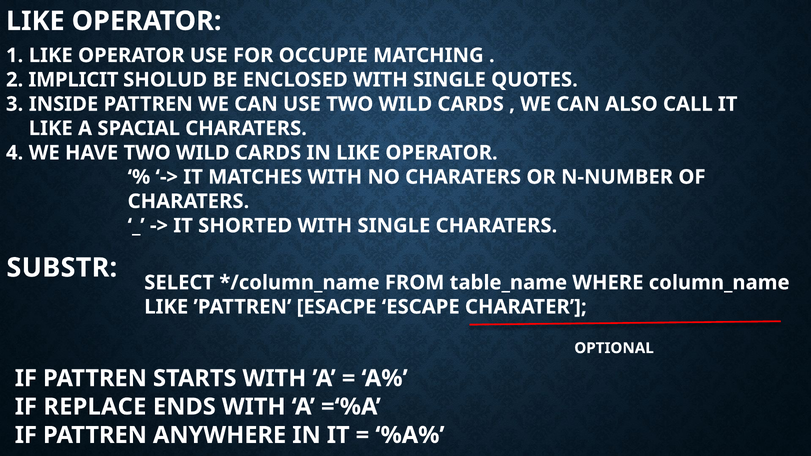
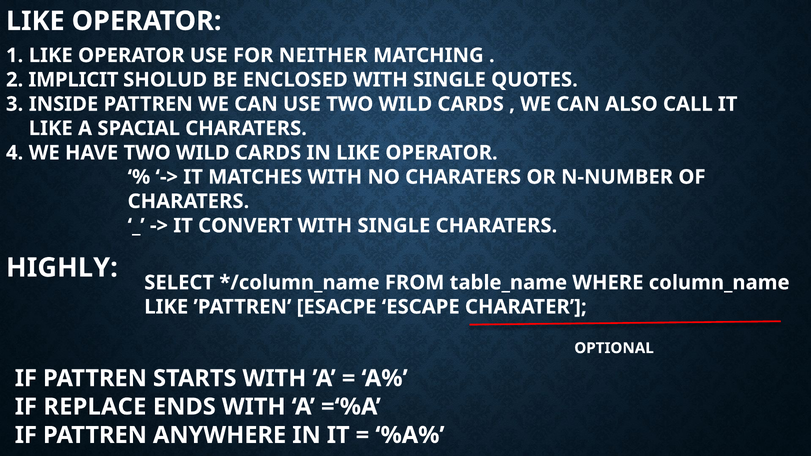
OCCUPIE: OCCUPIE -> NEITHER
SHORTED: SHORTED -> CONVERT
SUBSTR: SUBSTR -> HIGHLY
